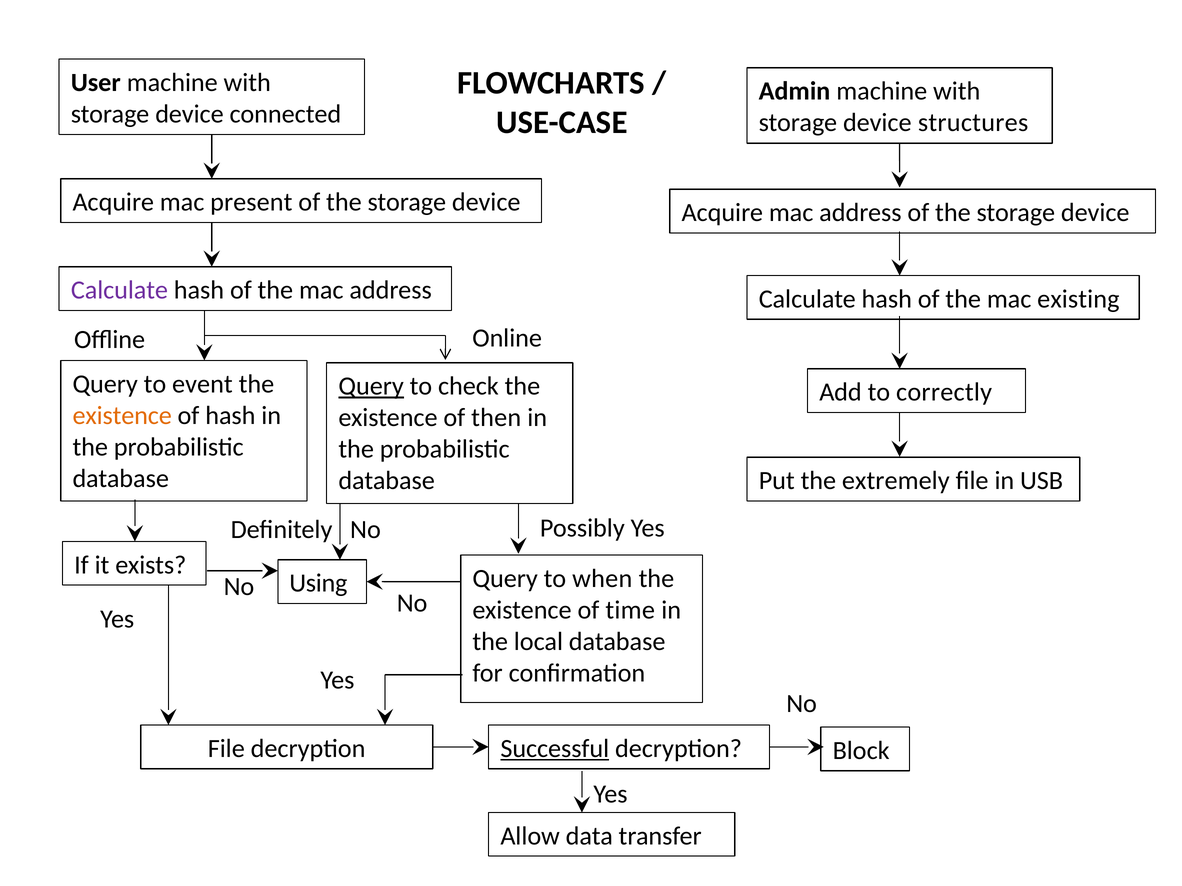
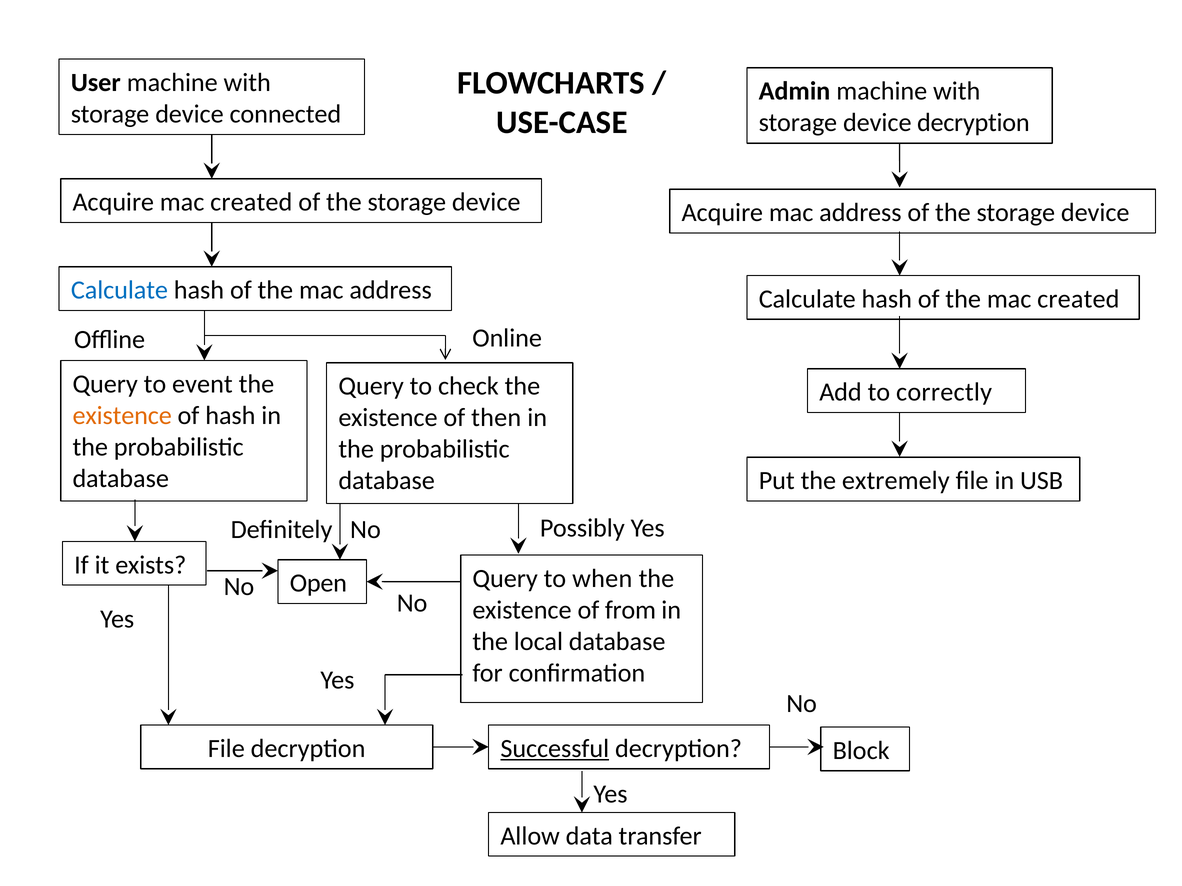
device structures: structures -> decryption
Acquire mac present: present -> created
Calculate at (119, 290) colour: purple -> blue
the mac existing: existing -> created
Query at (371, 386) underline: present -> none
Using: Using -> Open
time: time -> from
